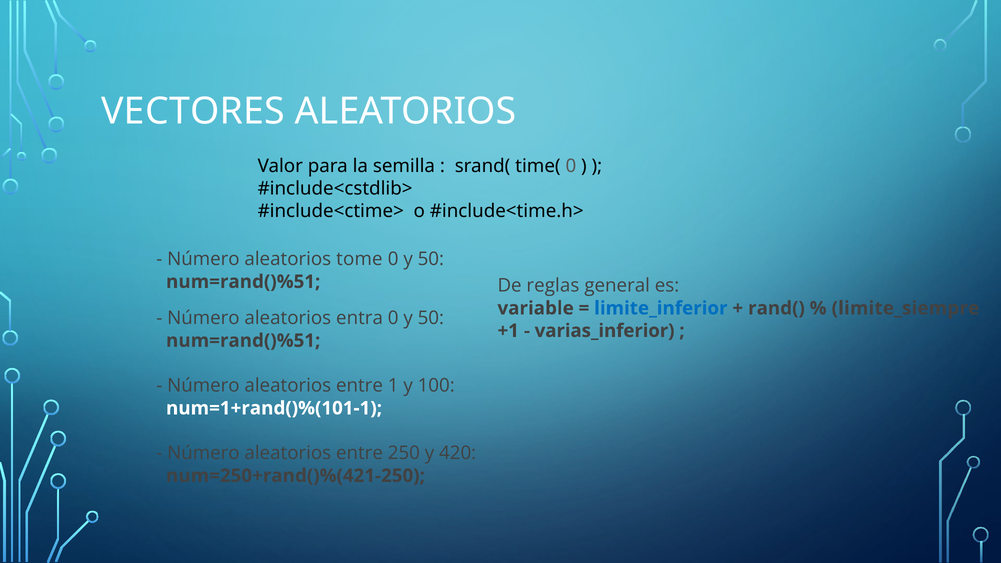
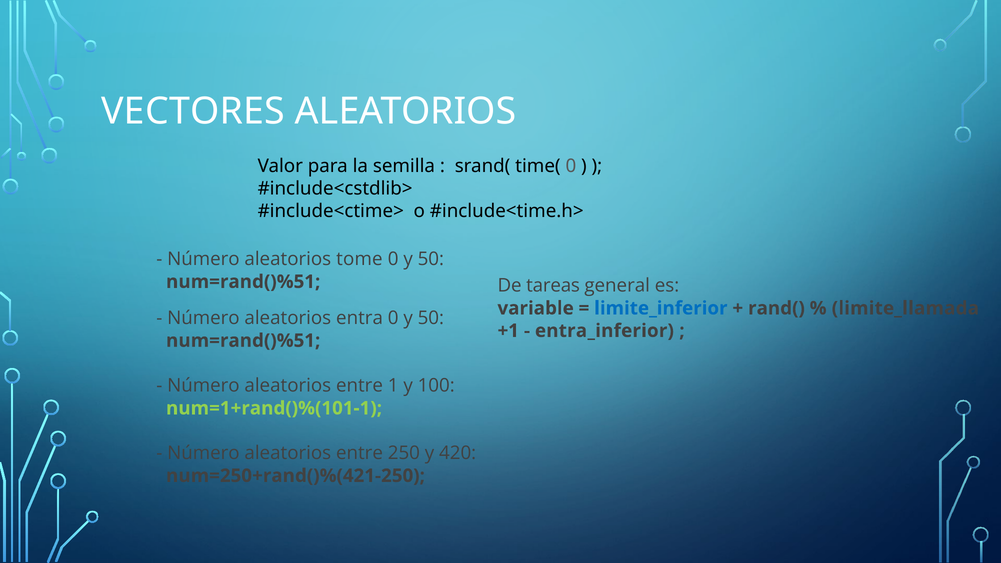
reglas: reglas -> tareas
limite_siempre: limite_siempre -> limite_llamada
varias_inferior: varias_inferior -> entra_inferior
num=1+rand()%(101-1 colour: white -> light green
